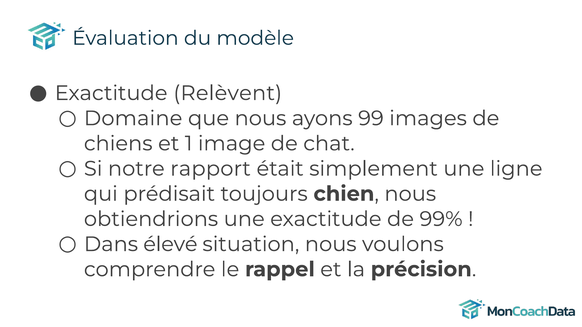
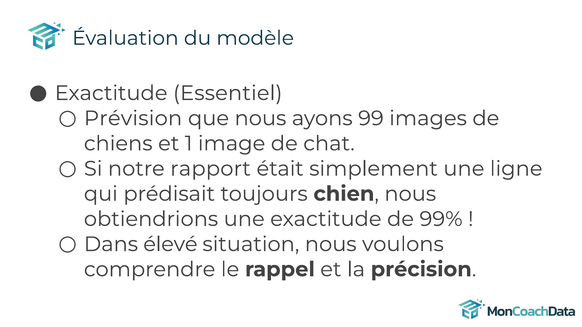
Relèvent: Relèvent -> Essentiel
Domaine: Domaine -> Prévision
